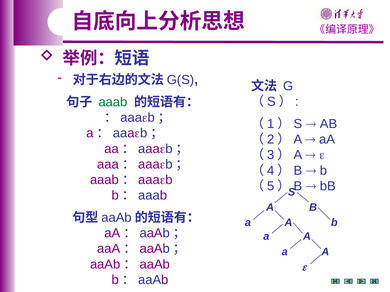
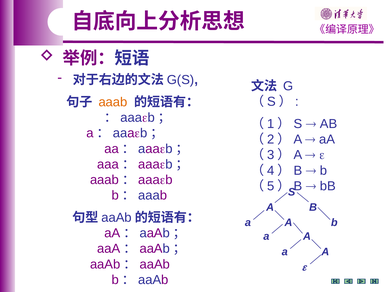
aaab colour: green -> orange
